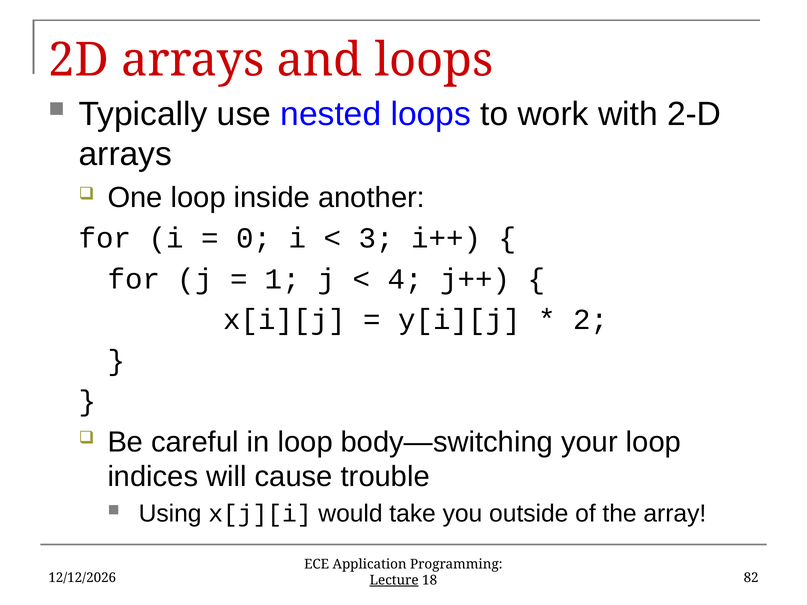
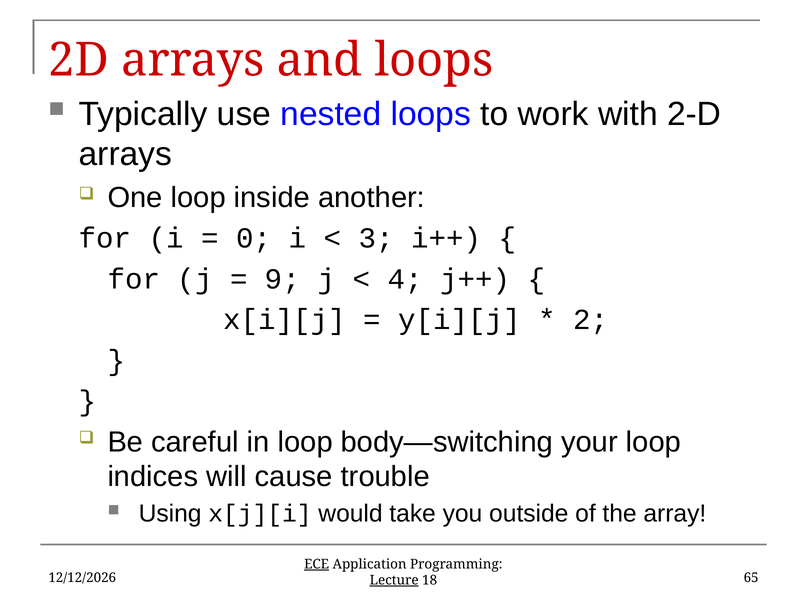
1: 1 -> 9
ECE underline: none -> present
82: 82 -> 65
